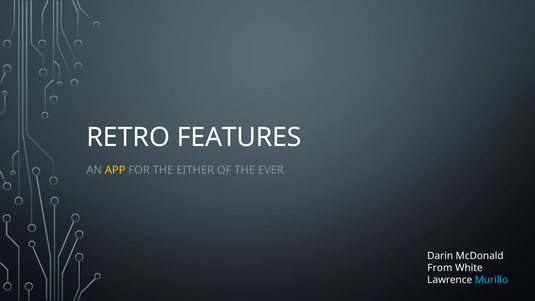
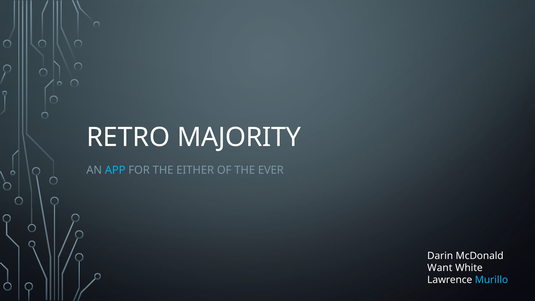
FEATURES: FEATURES -> MAJORITY
APP colour: yellow -> light blue
From: From -> Want
